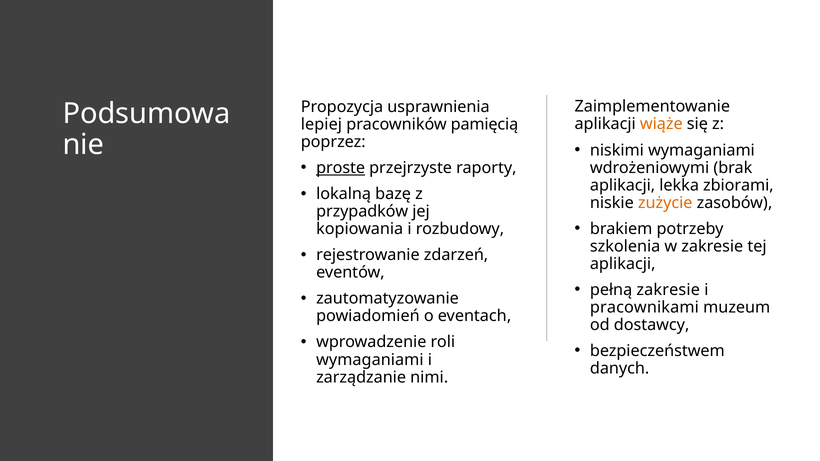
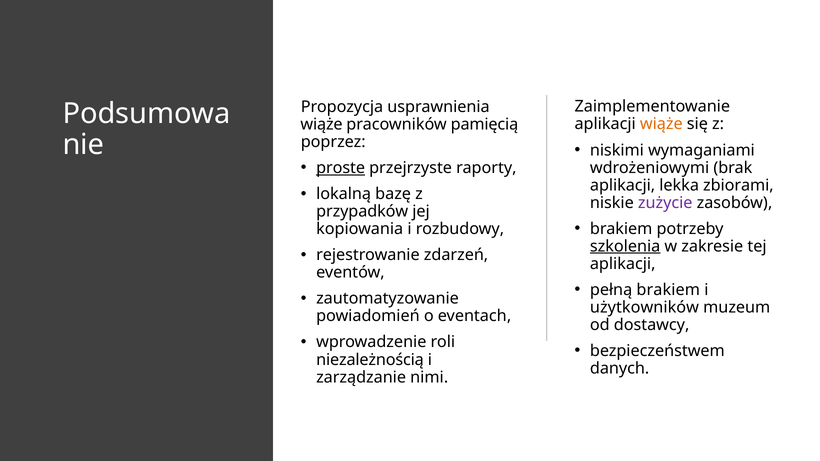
lepiej at (321, 124): lepiej -> wiąże
zużycie colour: orange -> purple
szkolenia underline: none -> present
pełną zakresie: zakresie -> brakiem
pracownikami: pracownikami -> użytkowników
wymaganiami at (370, 360): wymaganiami -> niezależnością
